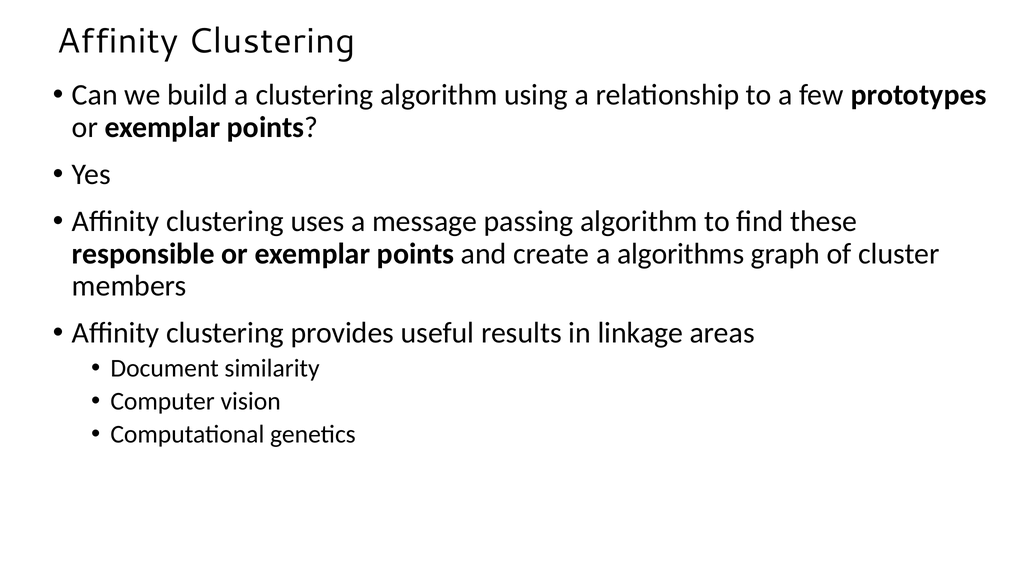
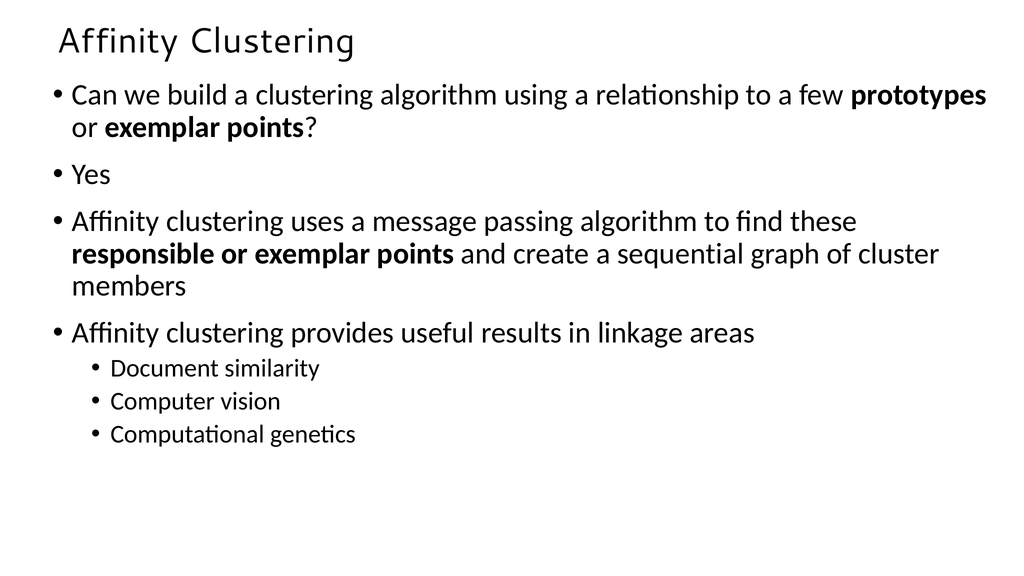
algorithms: algorithms -> sequential
